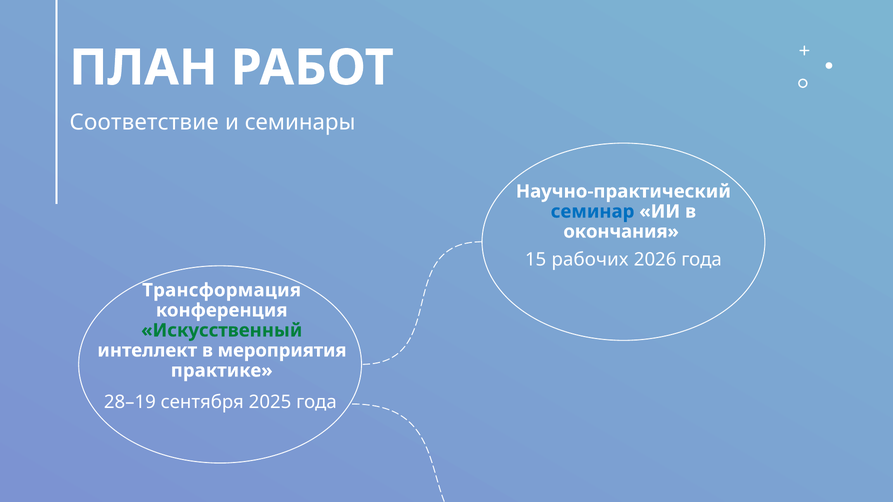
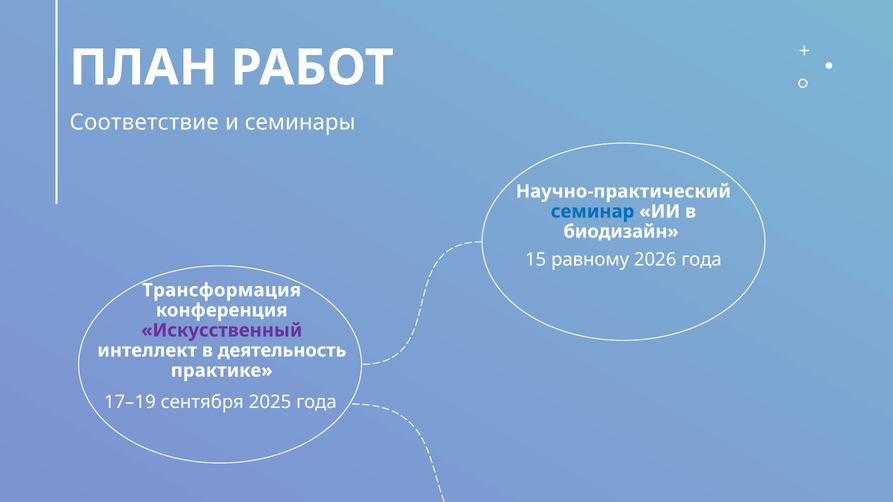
окончания: окончания -> биодизайн
рабочих: рабочих -> равному
Искусственный colour: green -> purple
мероприятия: мероприятия -> деятельность
28–19: 28–19 -> 17–19
